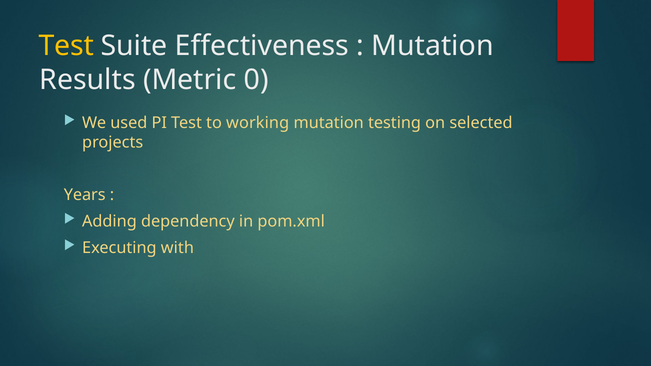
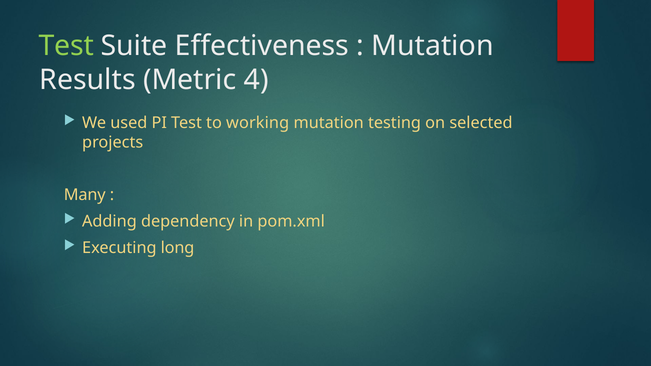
Test at (66, 46) colour: yellow -> light green
0: 0 -> 4
Years: Years -> Many
with: with -> long
